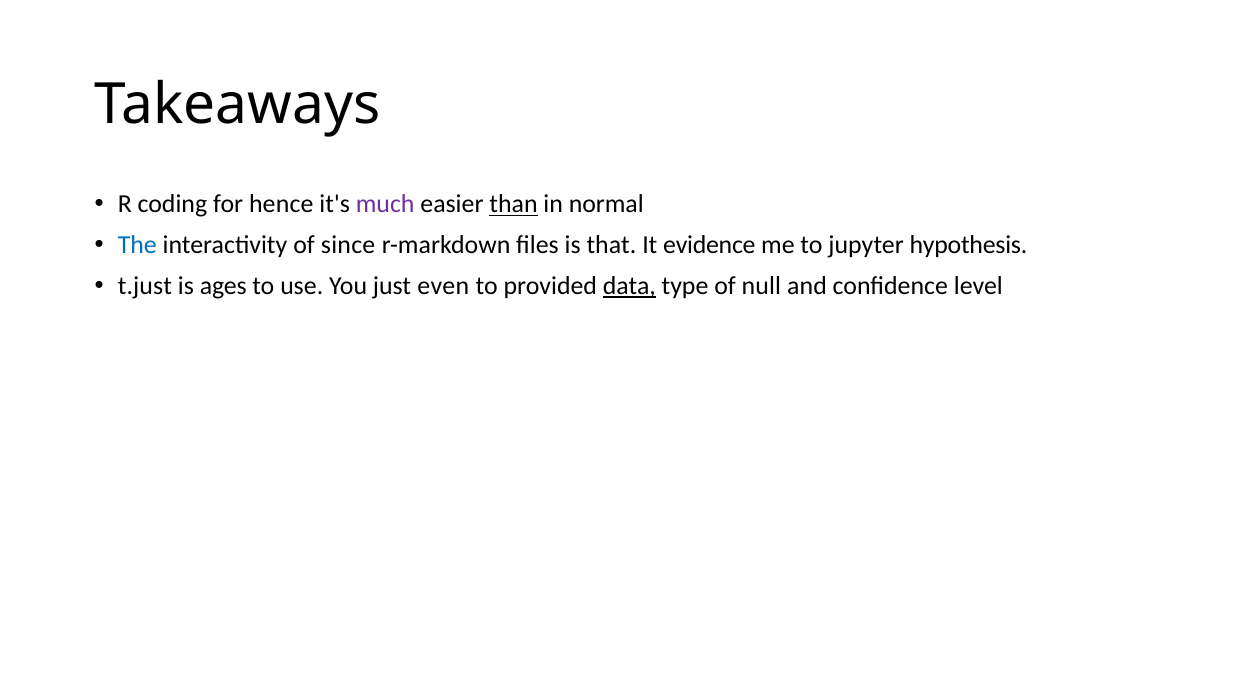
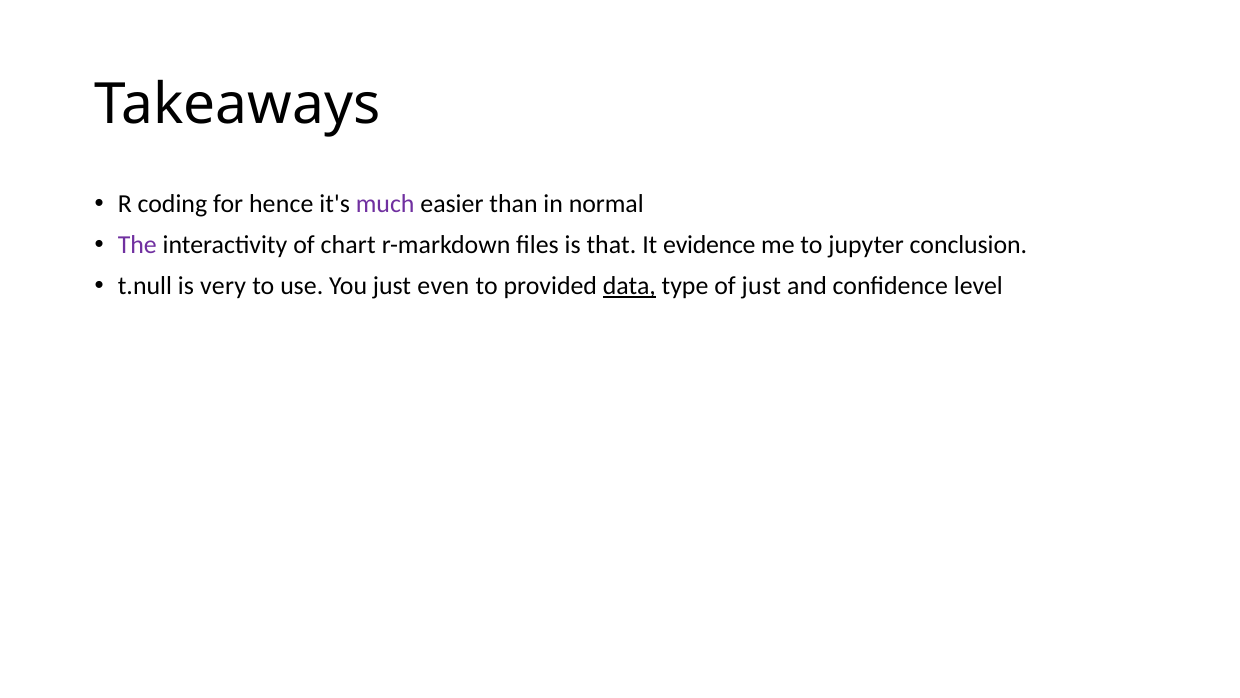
than underline: present -> none
The colour: blue -> purple
since: since -> chart
hypothesis: hypothesis -> conclusion
t.just: t.just -> t.null
ages: ages -> very
of null: null -> just
